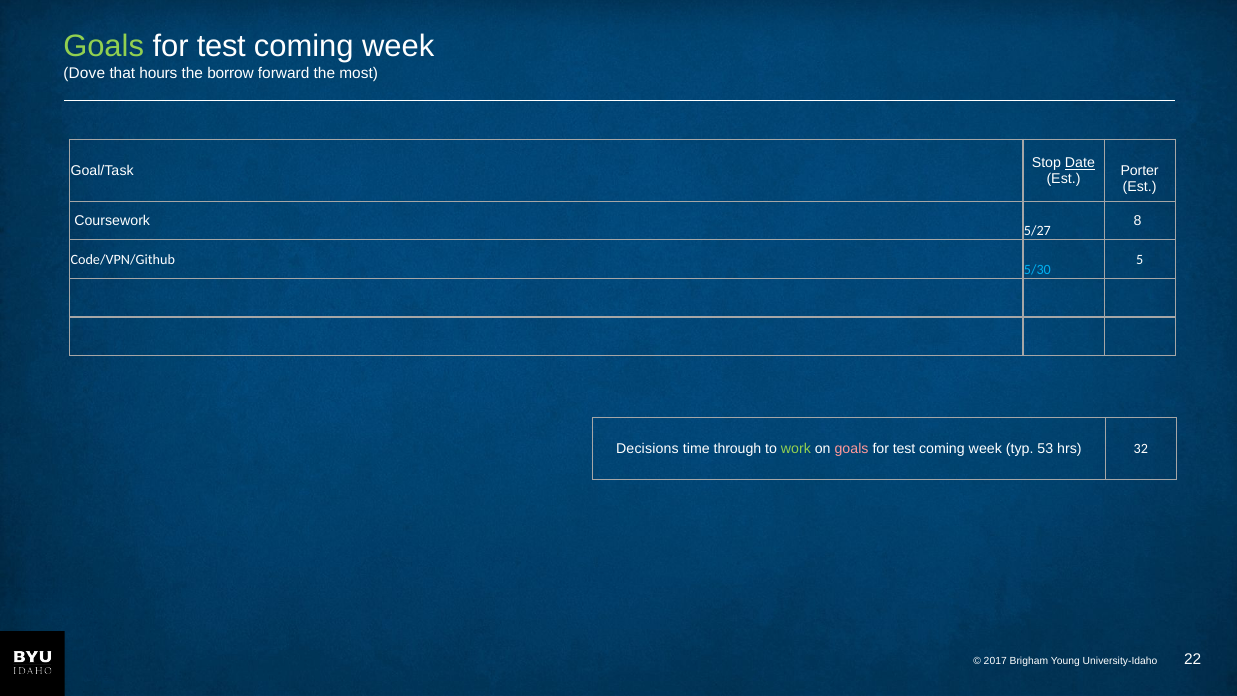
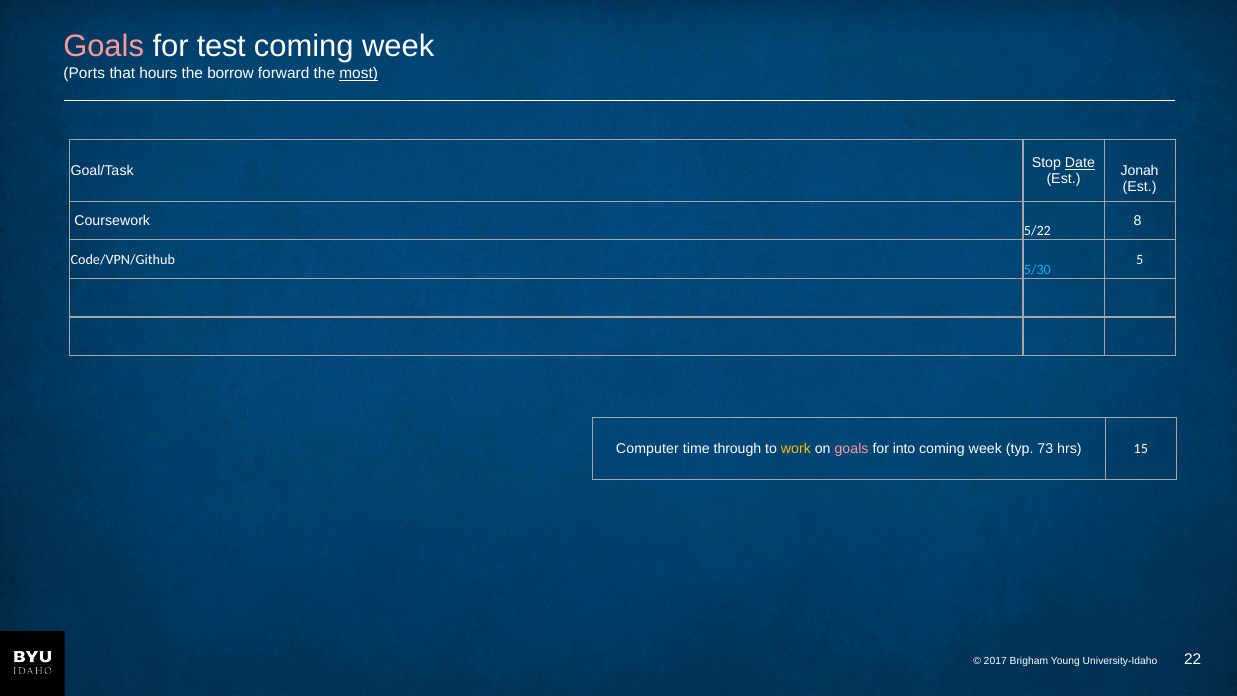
Goals at (104, 47) colour: light green -> pink
Dove: Dove -> Ports
most underline: none -> present
Porter: Porter -> Jonah
5/27: 5/27 -> 5/22
Decisions: Decisions -> Computer
work colour: light green -> yellow
test at (904, 449): test -> into
53: 53 -> 73
32: 32 -> 15
